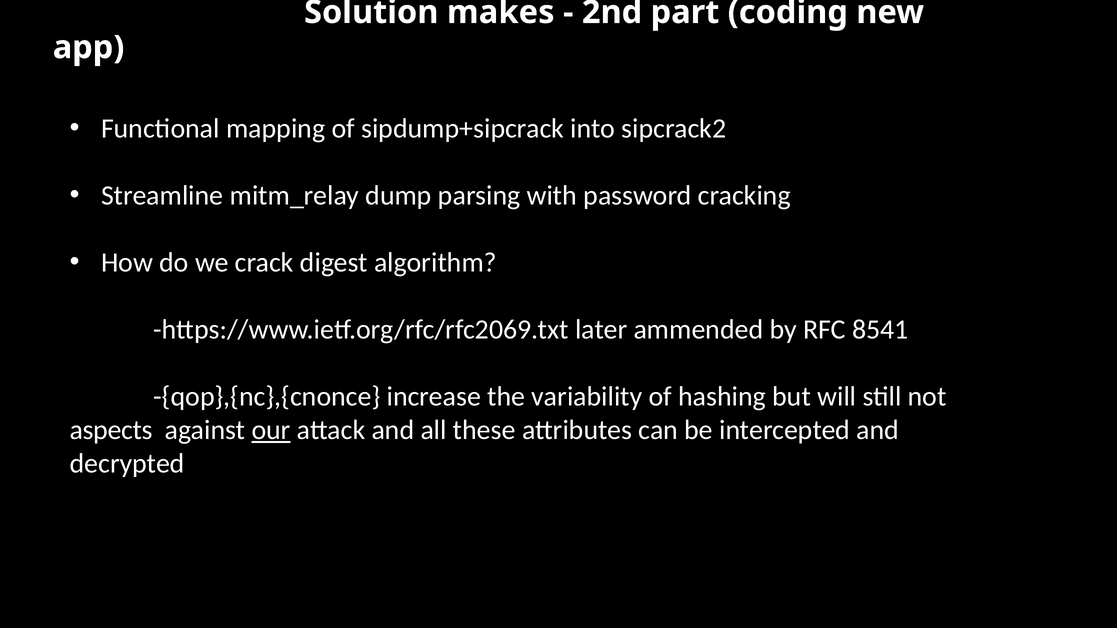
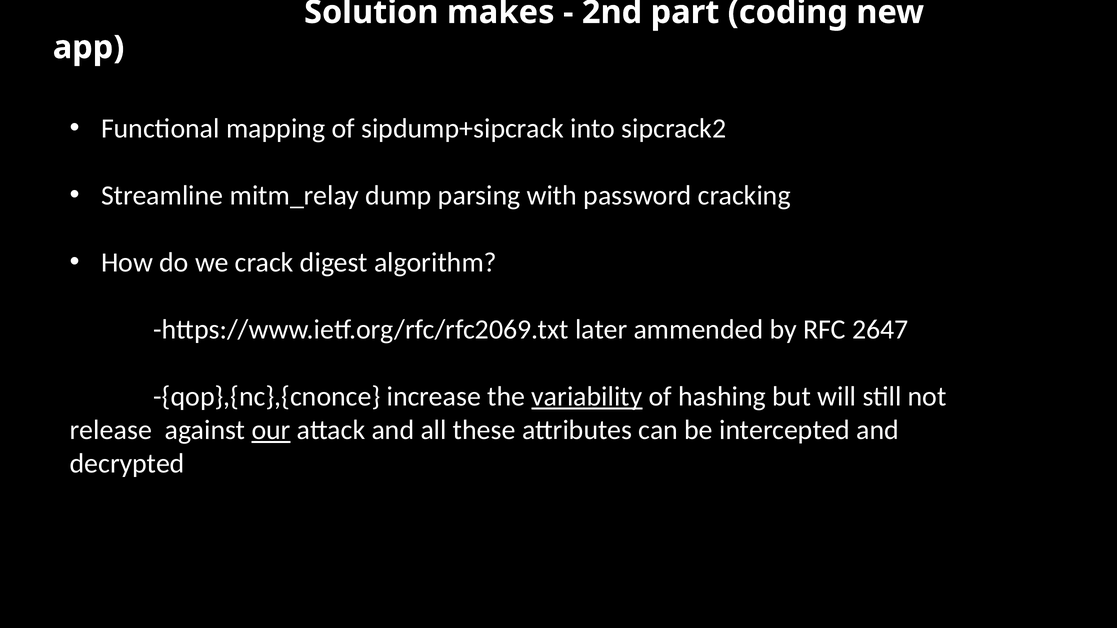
8541: 8541 -> 2647
variability underline: none -> present
aspects: aspects -> release
